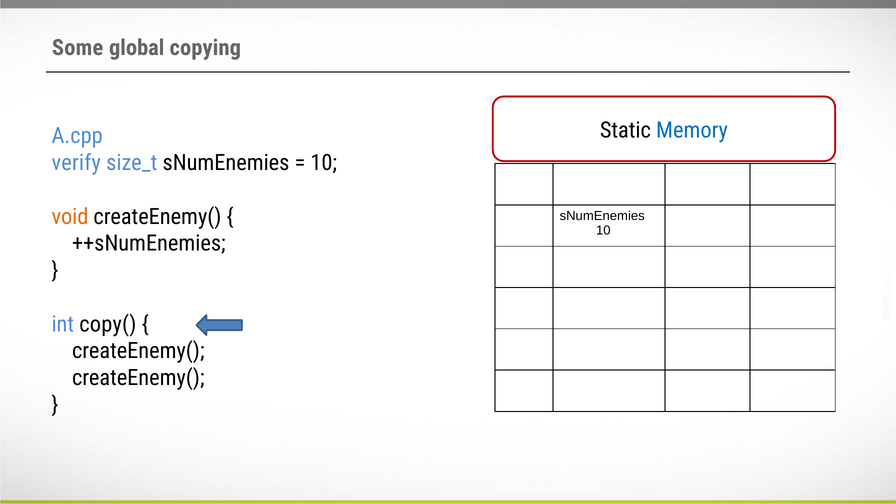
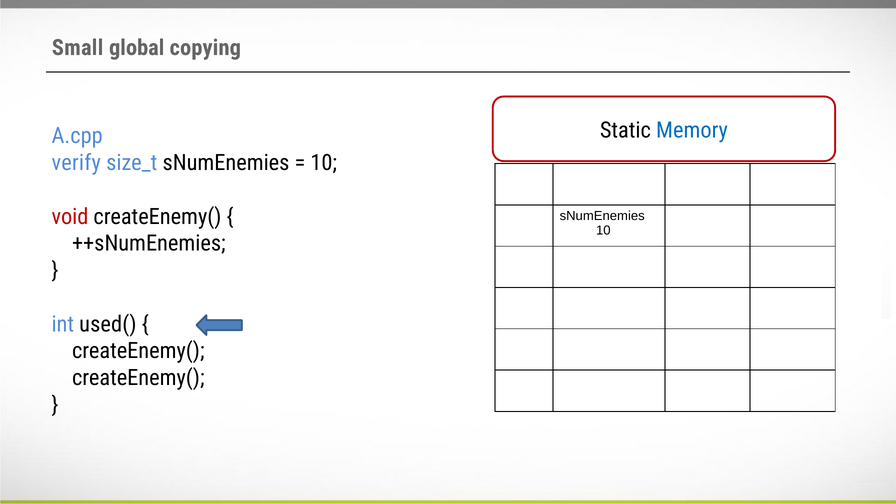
Some: Some -> Small
void colour: orange -> red
copy(: copy( -> used(
